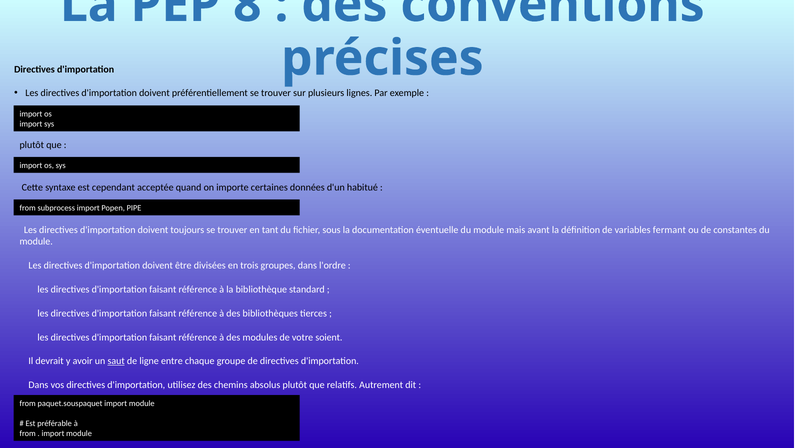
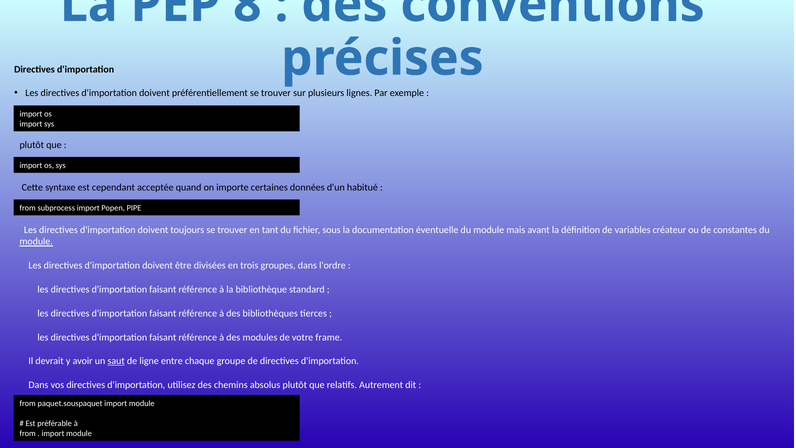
fermant: fermant -> créateur
module at (36, 242) underline: none -> present
soient: soient -> frame
